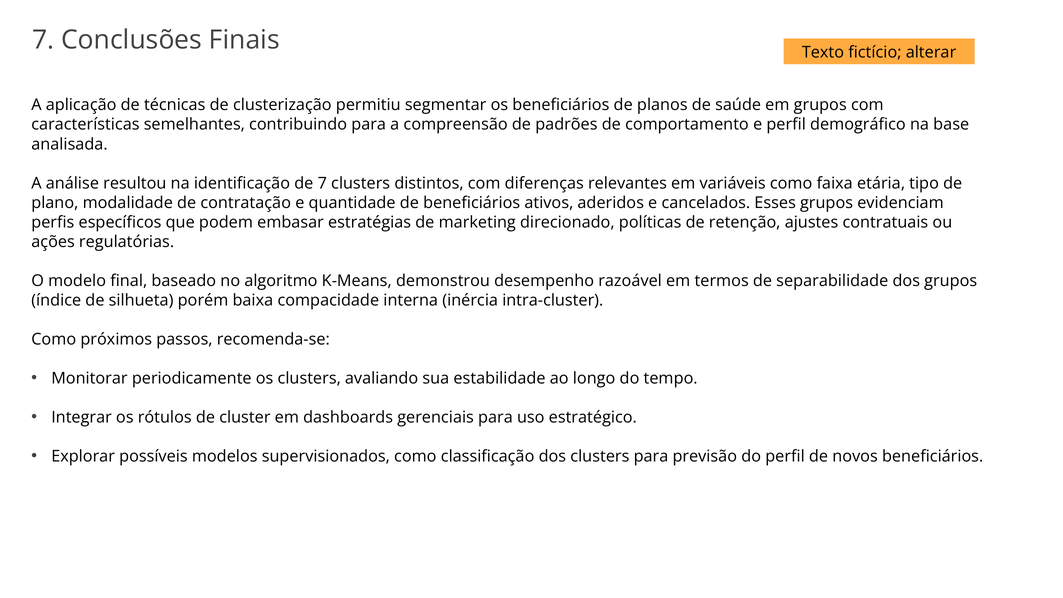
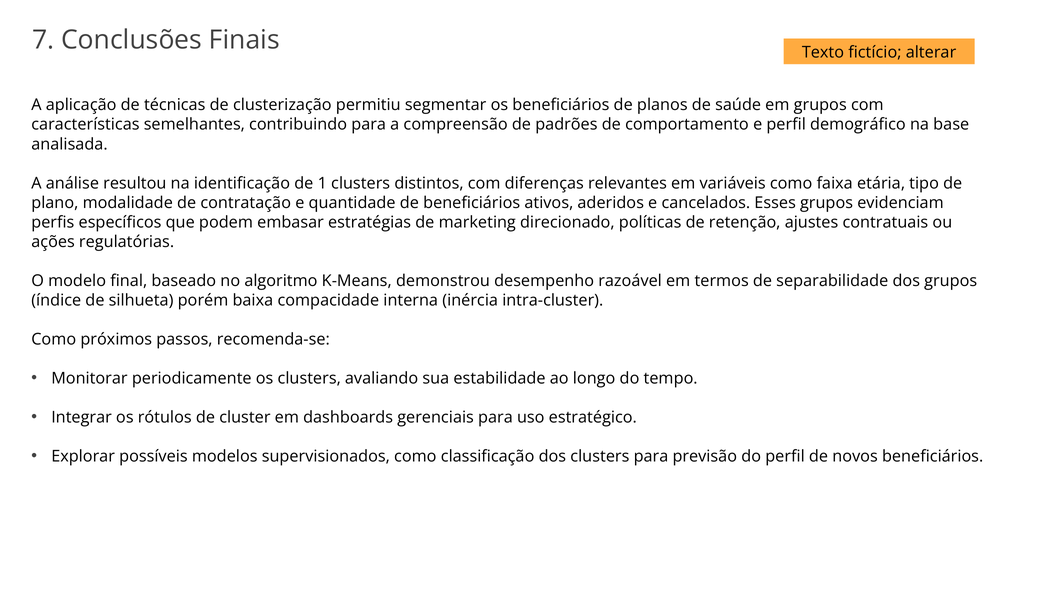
de 7: 7 -> 1
